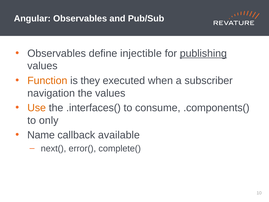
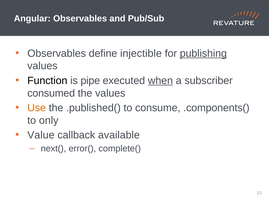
Function colour: orange -> black
they: they -> pipe
when underline: none -> present
navigation: navigation -> consumed
.interfaces(: .interfaces( -> .published(
Name: Name -> Value
